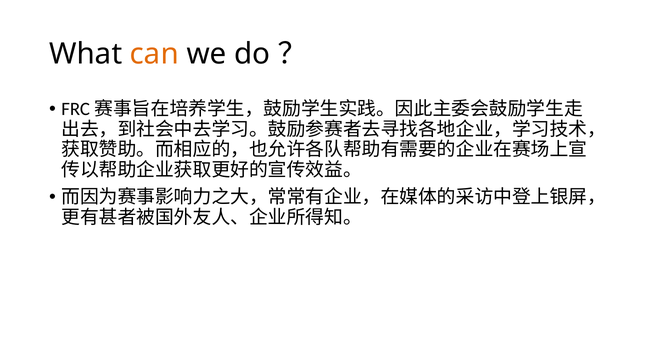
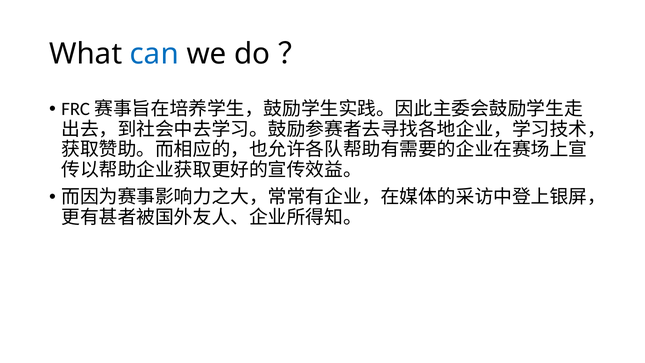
can colour: orange -> blue
